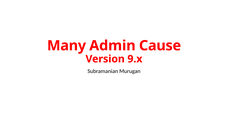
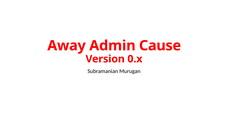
Many: Many -> Away
9.x: 9.x -> 0.x
